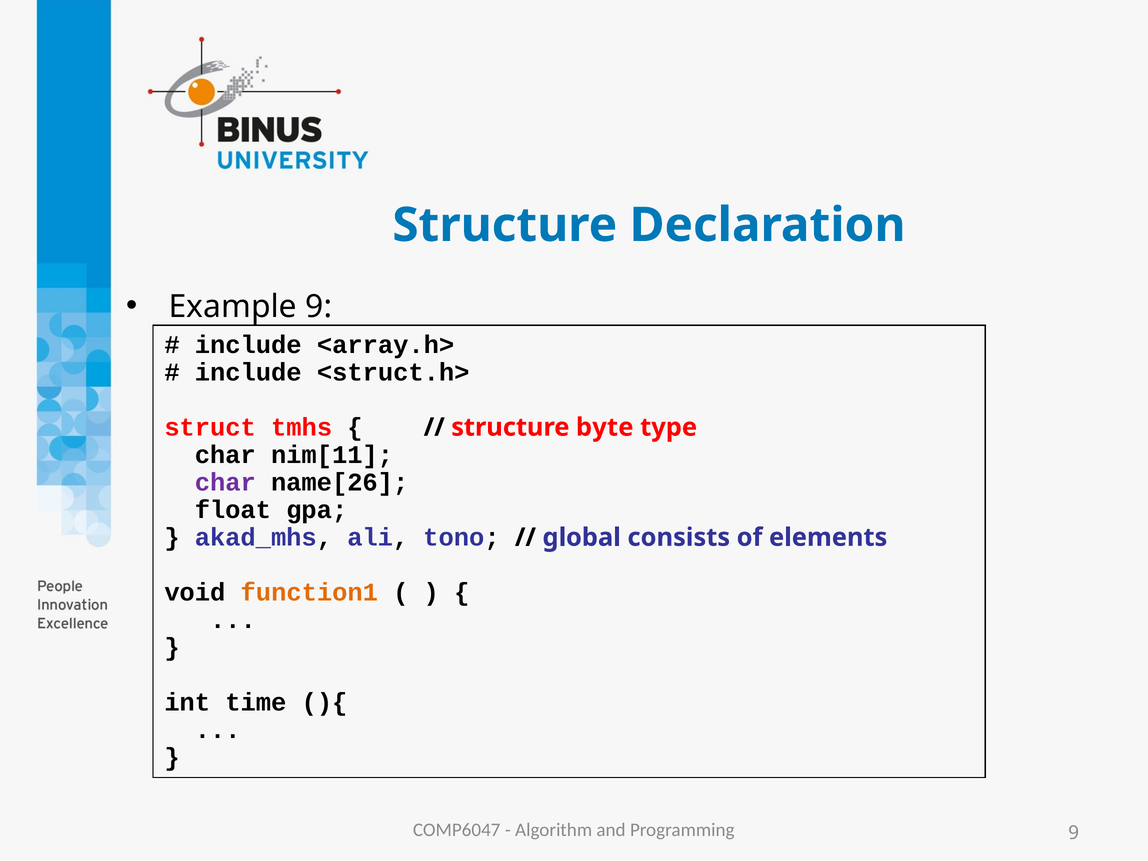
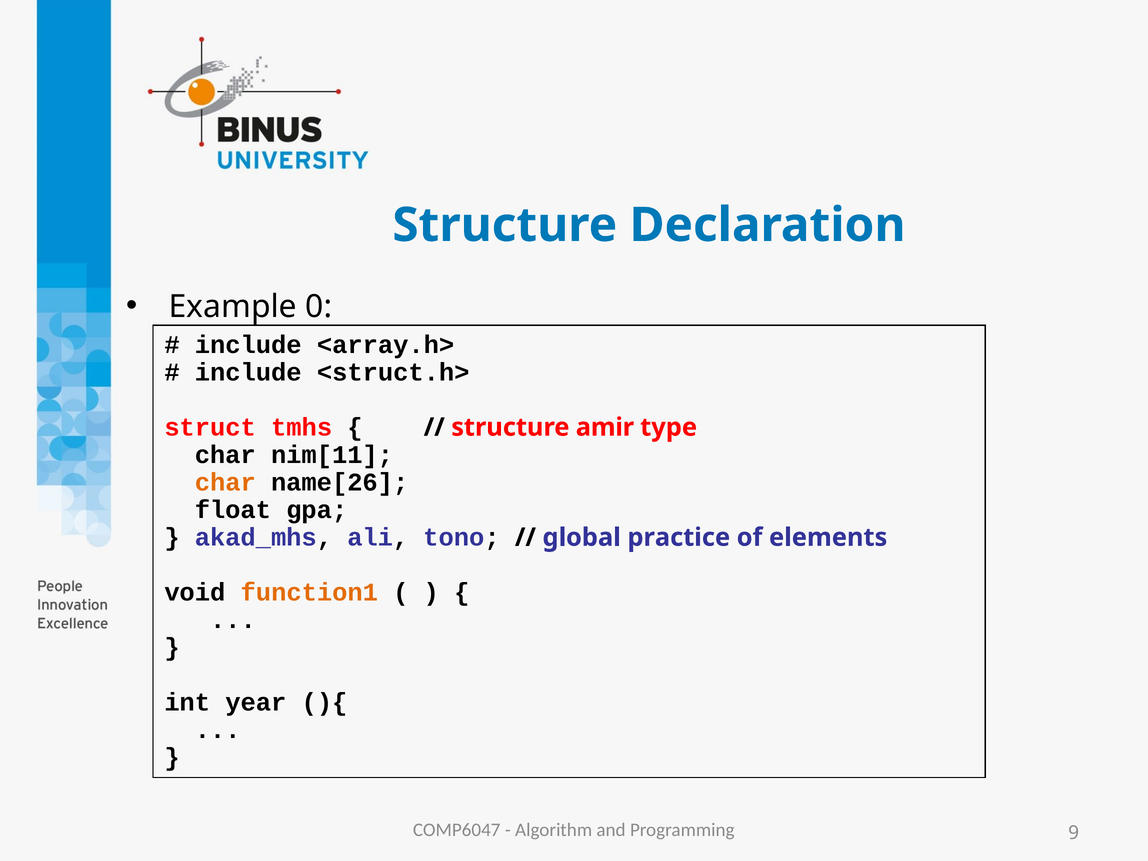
Example 9: 9 -> 0
byte: byte -> amir
char at (225, 482) colour: purple -> orange
consists: consists -> practice
time: time -> year
